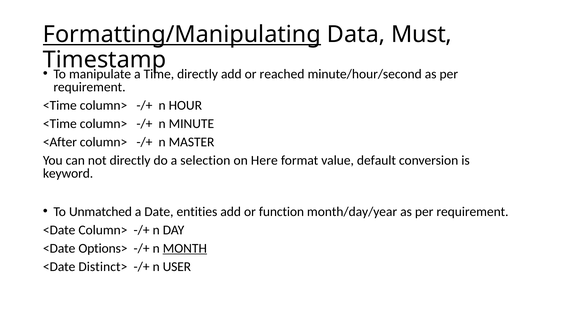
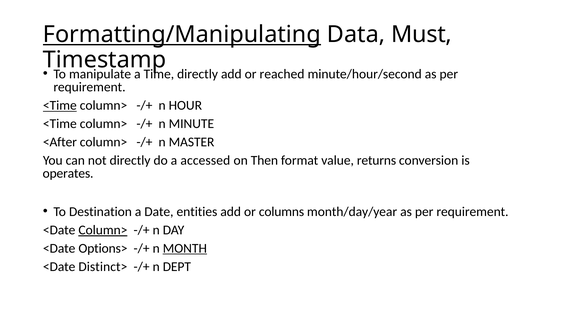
<Time at (60, 106) underline: none -> present
selection: selection -> accessed
Here: Here -> Then
default: default -> returns
keyword: keyword -> operates
Unmatched: Unmatched -> Destination
function: function -> columns
Column> at (103, 230) underline: none -> present
USER: USER -> DEPT
